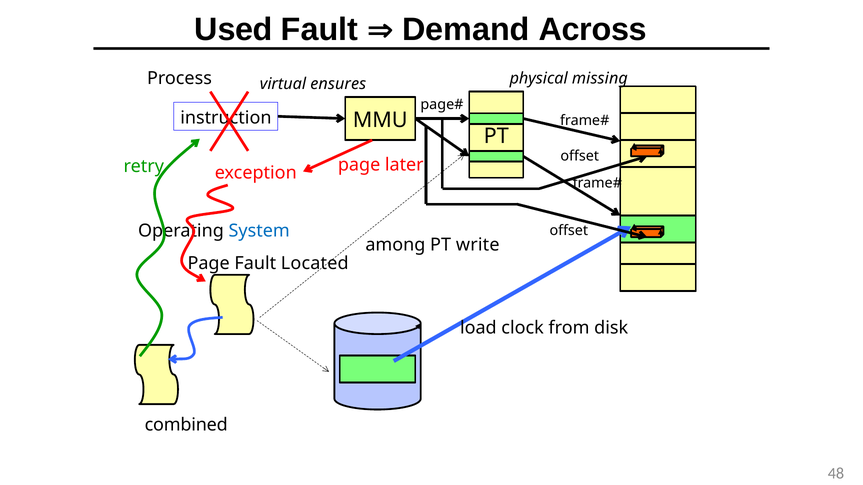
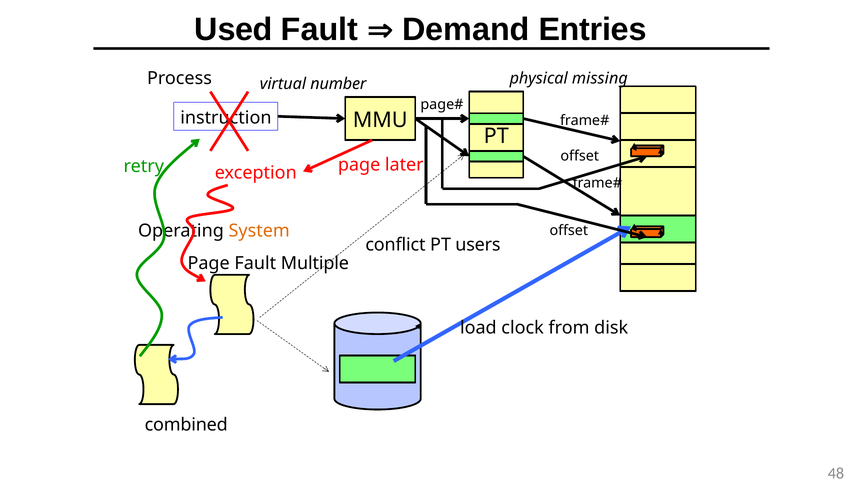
Across: Across -> Entries
ensures: ensures -> number
System colour: blue -> orange
among: among -> conflict
write: write -> users
Located: Located -> Multiple
